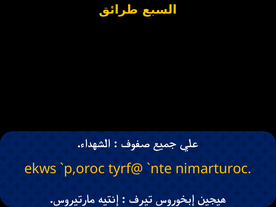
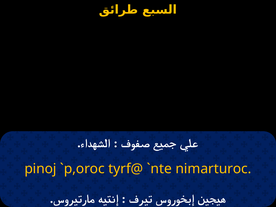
ekws: ekws -> pinoj
